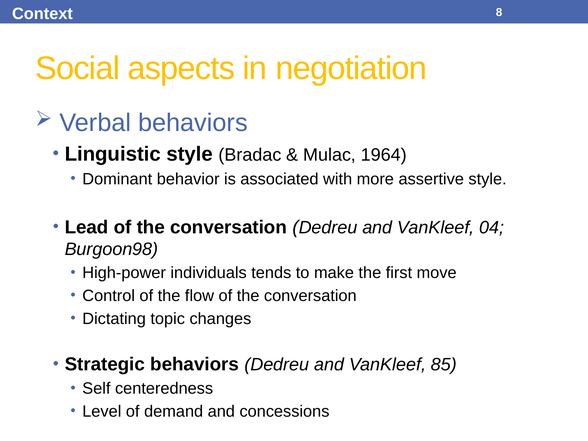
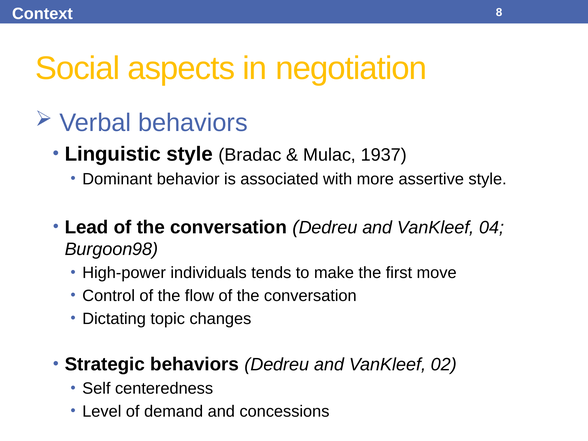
1964: 1964 -> 1937
85: 85 -> 02
